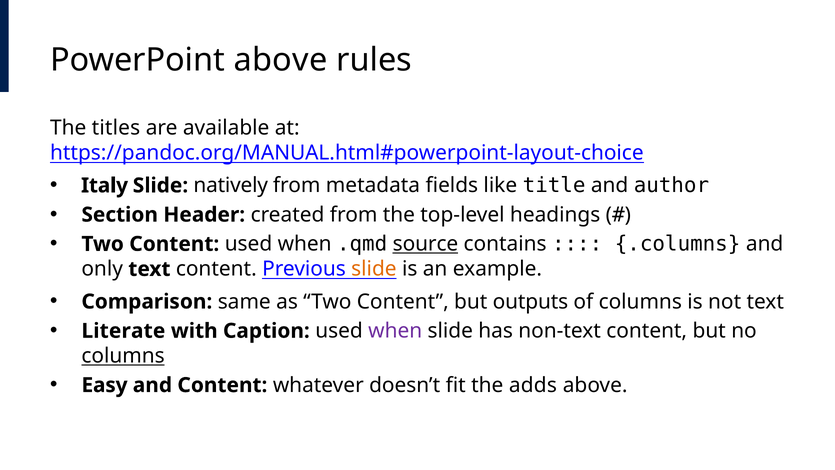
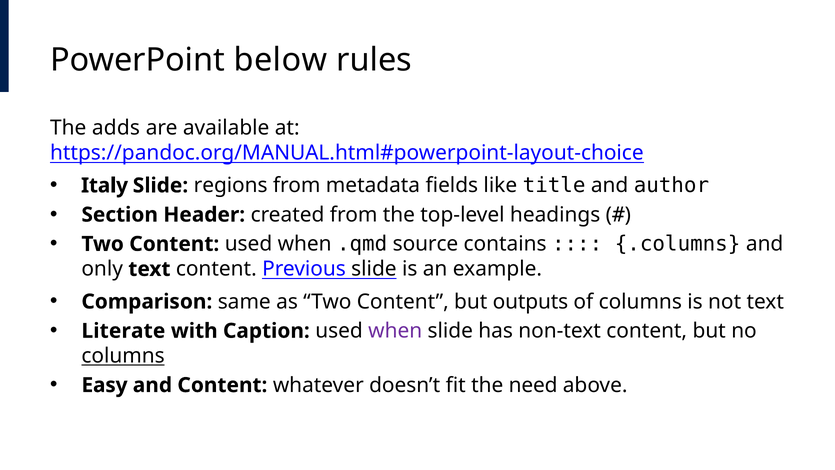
PowerPoint above: above -> below
titles: titles -> adds
natively: natively -> regions
source underline: present -> none
slide at (374, 269) colour: orange -> black
adds: adds -> need
